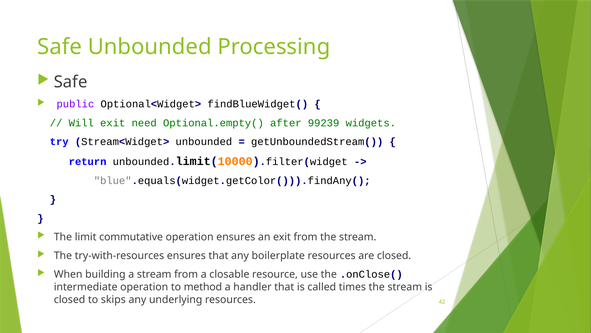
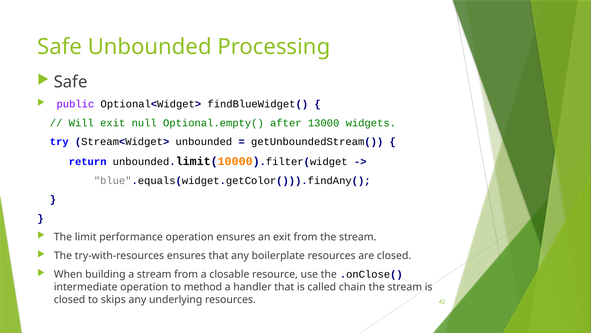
need: need -> null
99239: 99239 -> 13000
commutative: commutative -> performance
times: times -> chain
